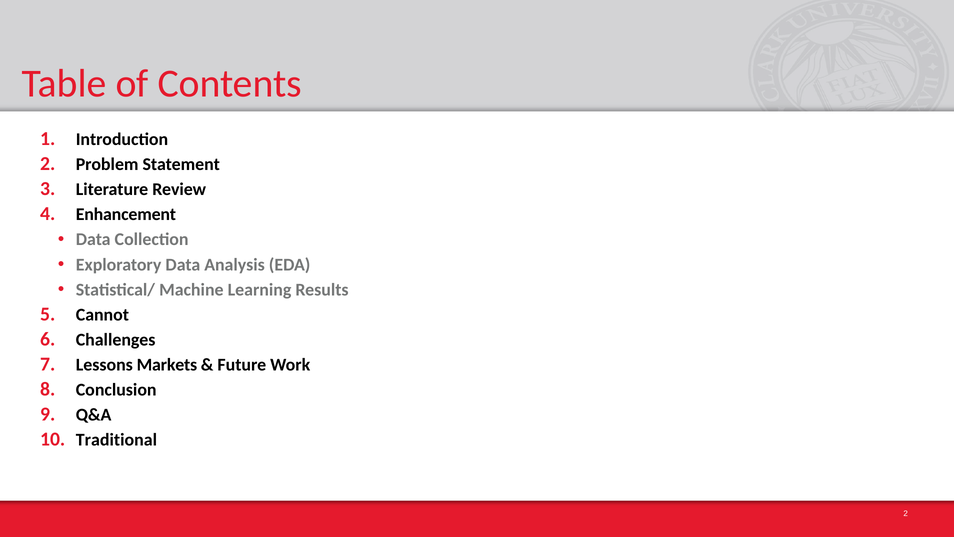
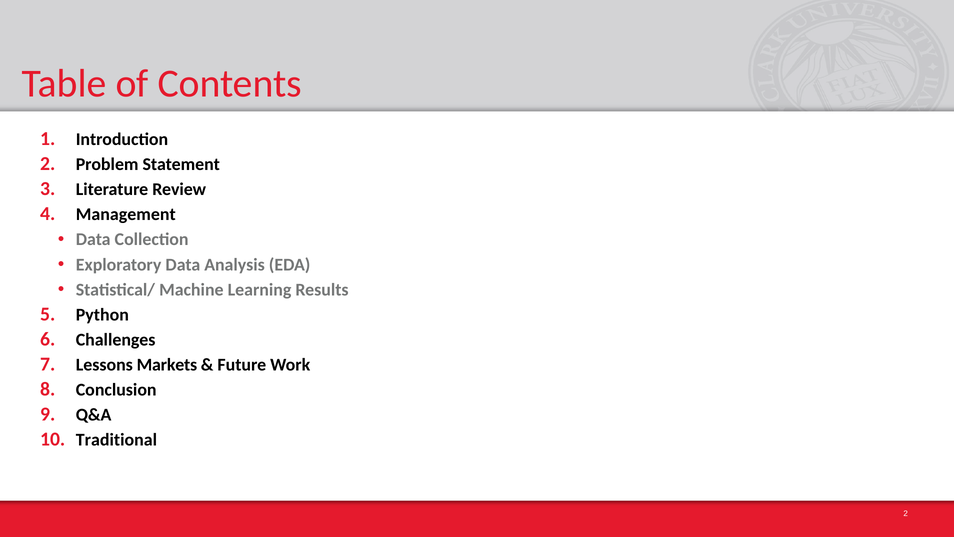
Enhancement: Enhancement -> Management
Cannot: Cannot -> Python
